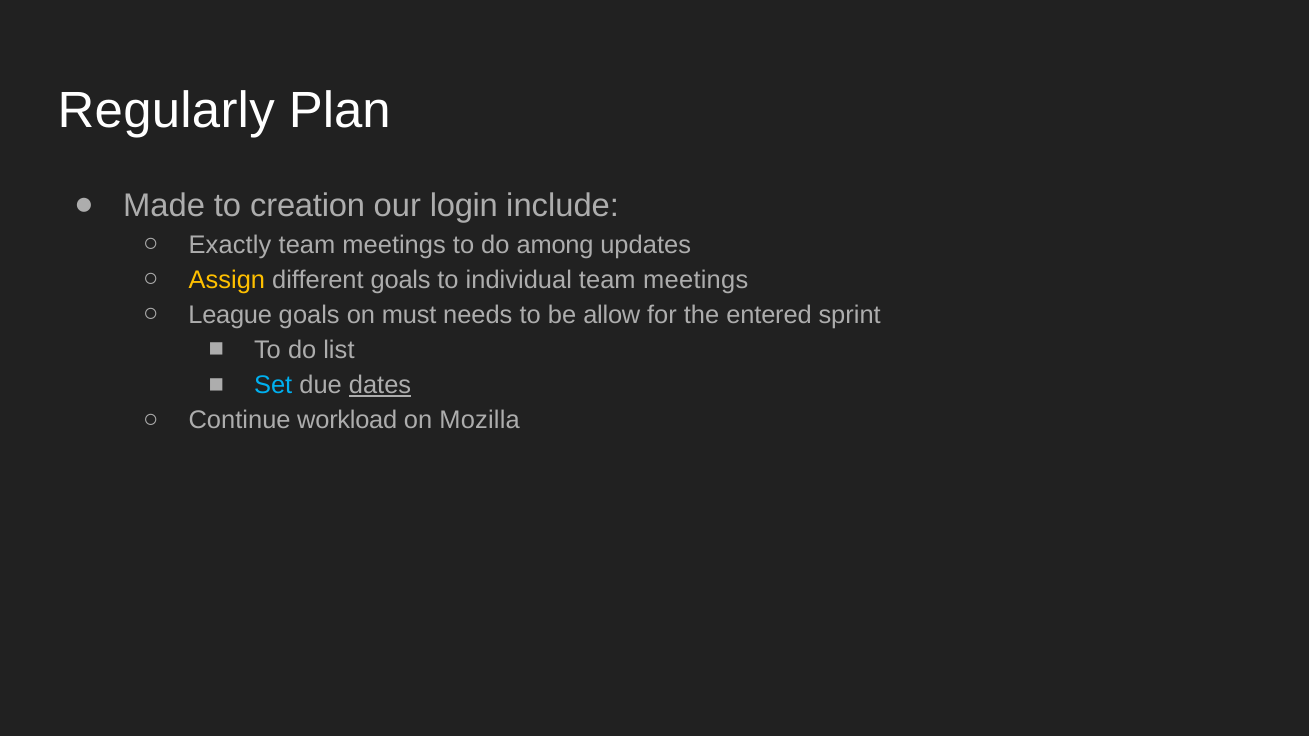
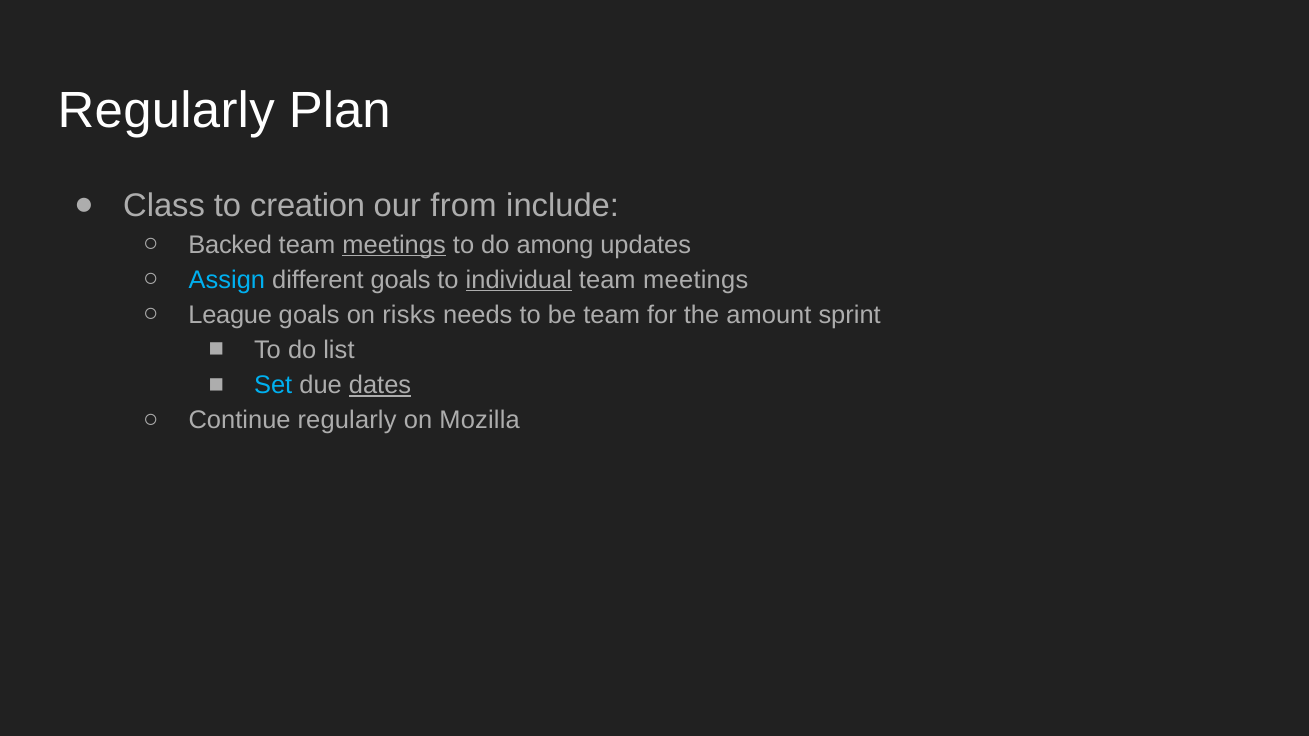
Made: Made -> Class
login: login -> from
Exactly: Exactly -> Backed
meetings at (394, 245) underline: none -> present
Assign colour: yellow -> light blue
individual underline: none -> present
must: must -> risks
be allow: allow -> team
entered: entered -> amount
Continue workload: workload -> regularly
